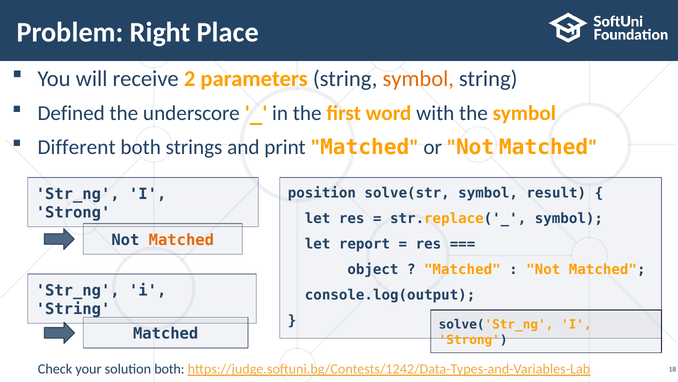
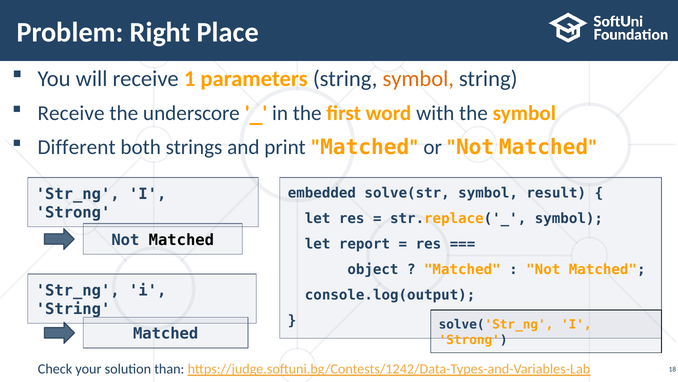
2: 2 -> 1
Defined at (71, 113): Defined -> Receive
position: position -> embedded
Matched at (181, 240) colour: orange -> black
solution both: both -> than
